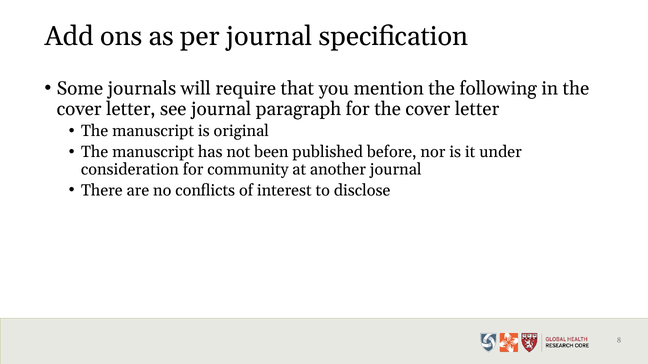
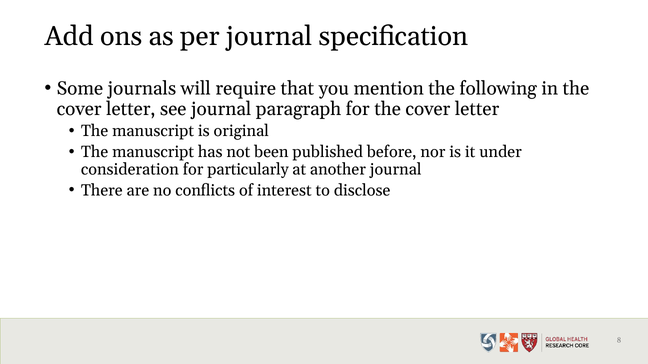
community: community -> particularly
